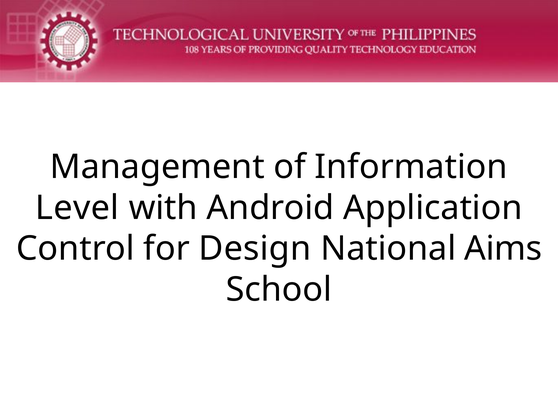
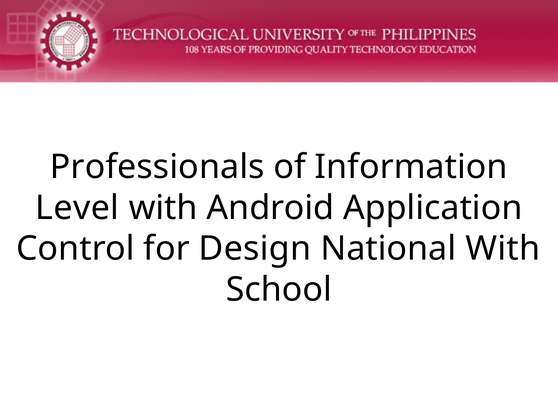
Management: Management -> Professionals
National Aims: Aims -> With
